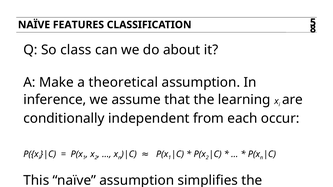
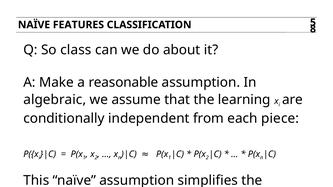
theoretical: theoretical -> reasonable
inference: inference -> algebraic
occur: occur -> piece
